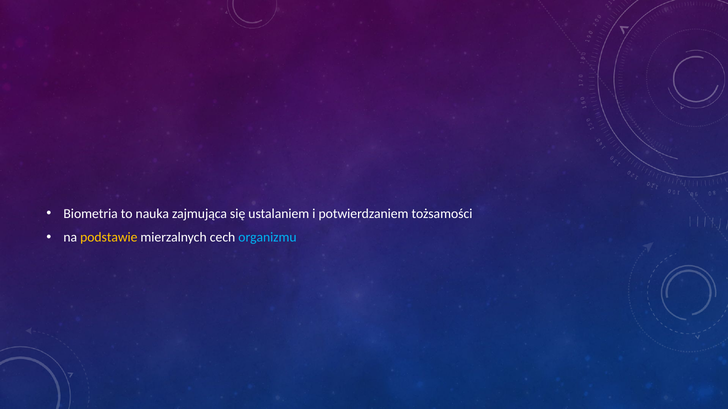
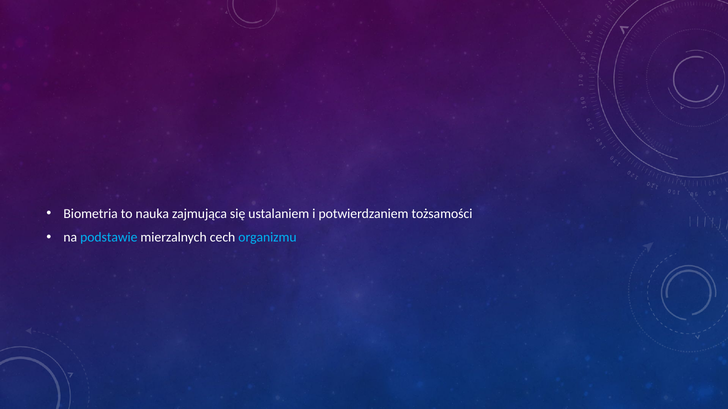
podstawie colour: yellow -> light blue
